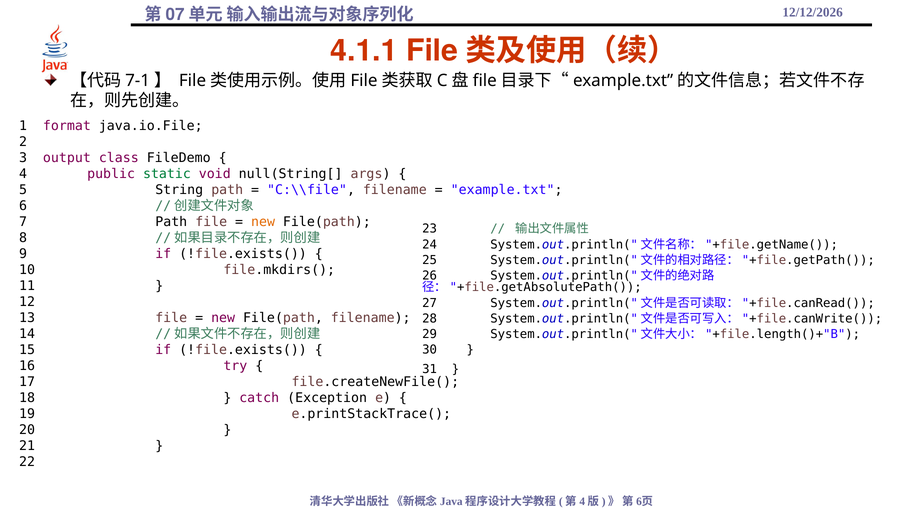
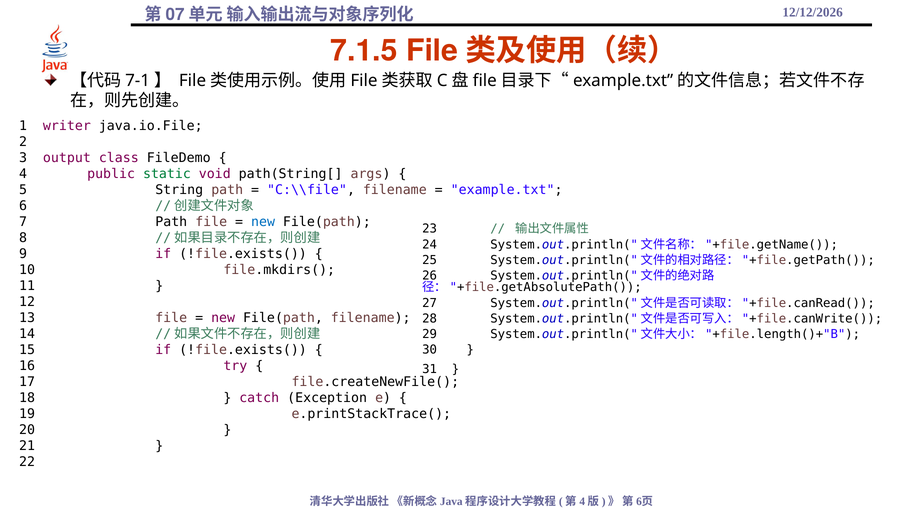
4.1.1: 4.1.1 -> 7.1.5
format: format -> writer
null(String[: null(String[ -> path(String[
new at (263, 222) colour: orange -> blue
